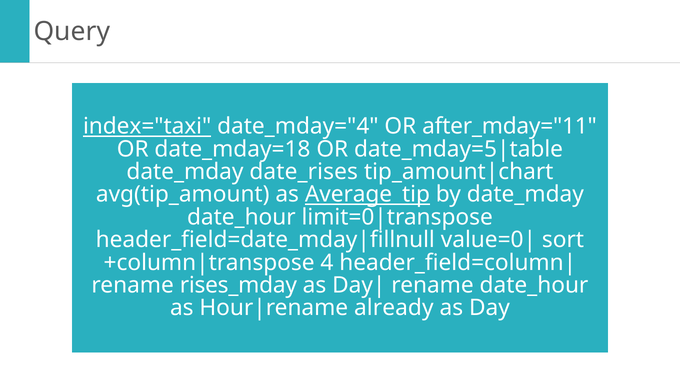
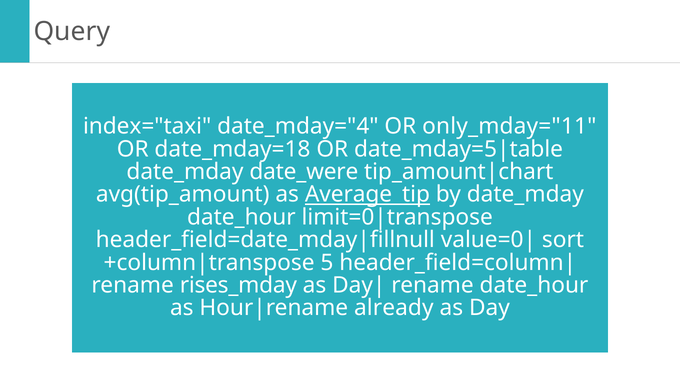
index="taxi underline: present -> none
after_mday="11: after_mday="11 -> only_mday="11
date_rises: date_rises -> date_were
4: 4 -> 5
